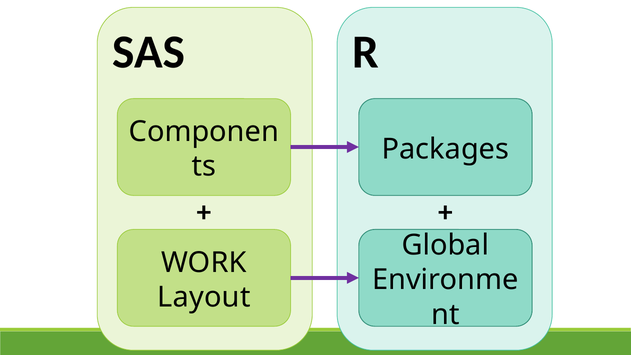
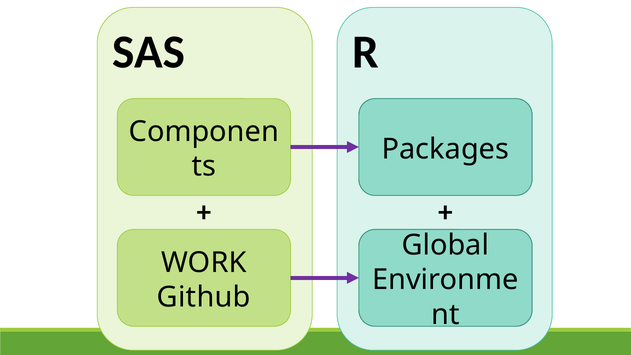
Layout: Layout -> Github
